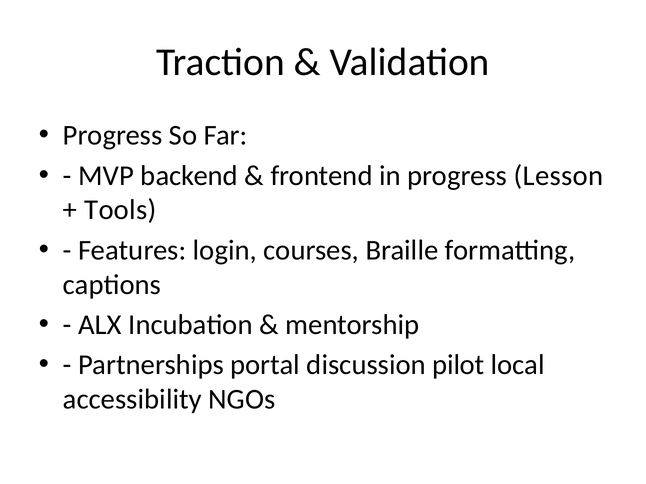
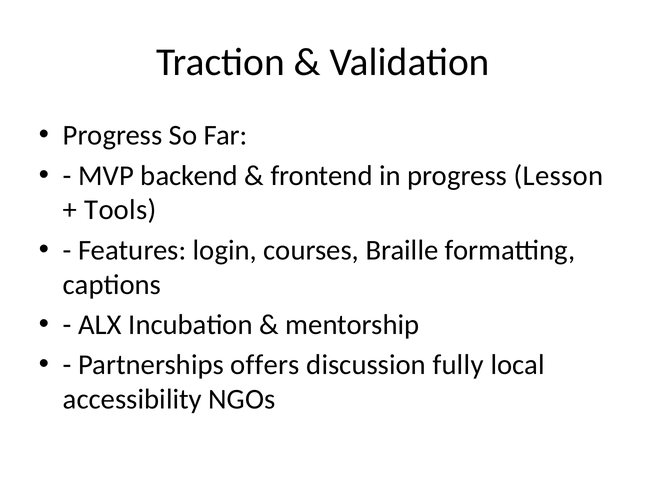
portal: portal -> offers
pilot: pilot -> fully
